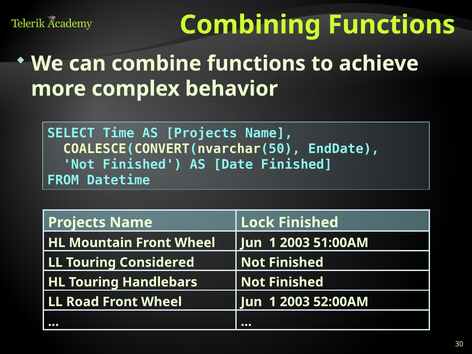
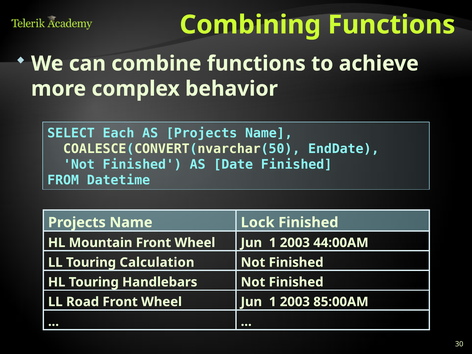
Time: Time -> Each
51:00AM: 51:00AM -> 44:00AM
Considered: Considered -> Calculation
52:00AM: 52:00AM -> 85:00AM
